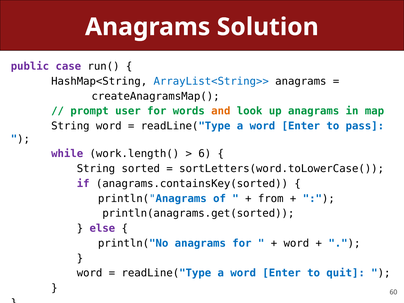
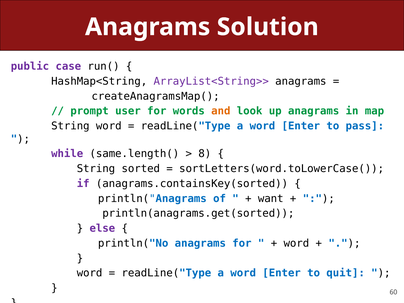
ArrayList<String>> colour: blue -> purple
work.length(: work.length( -> same.length(
6: 6 -> 8
from: from -> want
